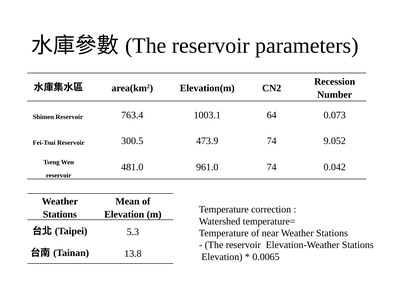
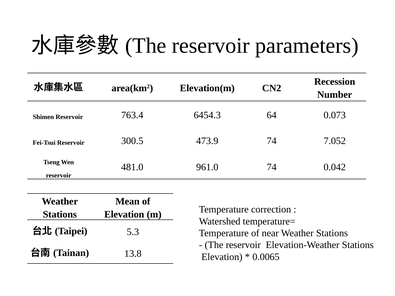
1003.1: 1003.1 -> 6454.3
9.052: 9.052 -> 7.052
